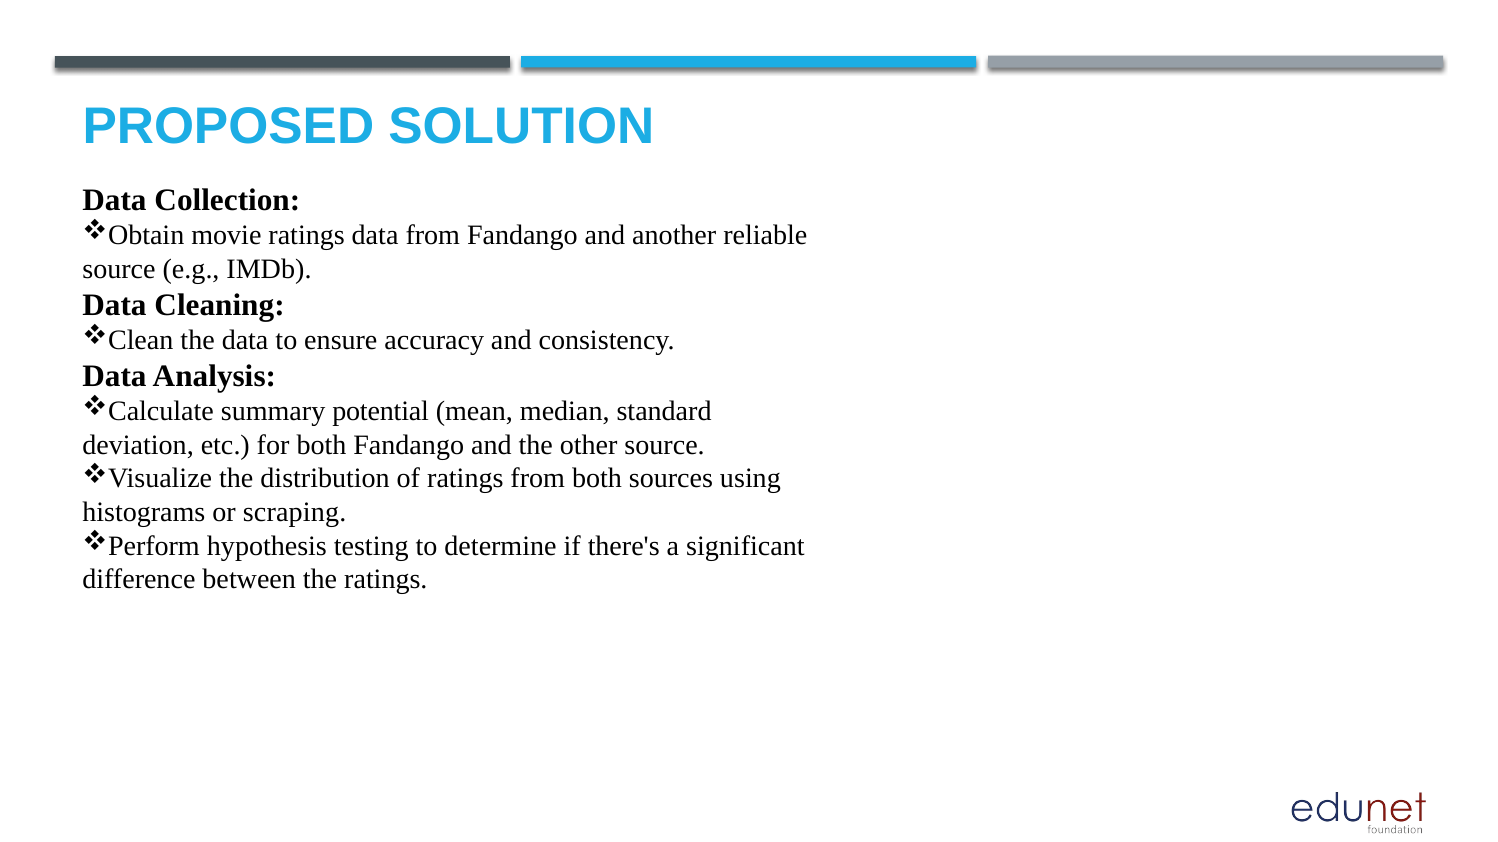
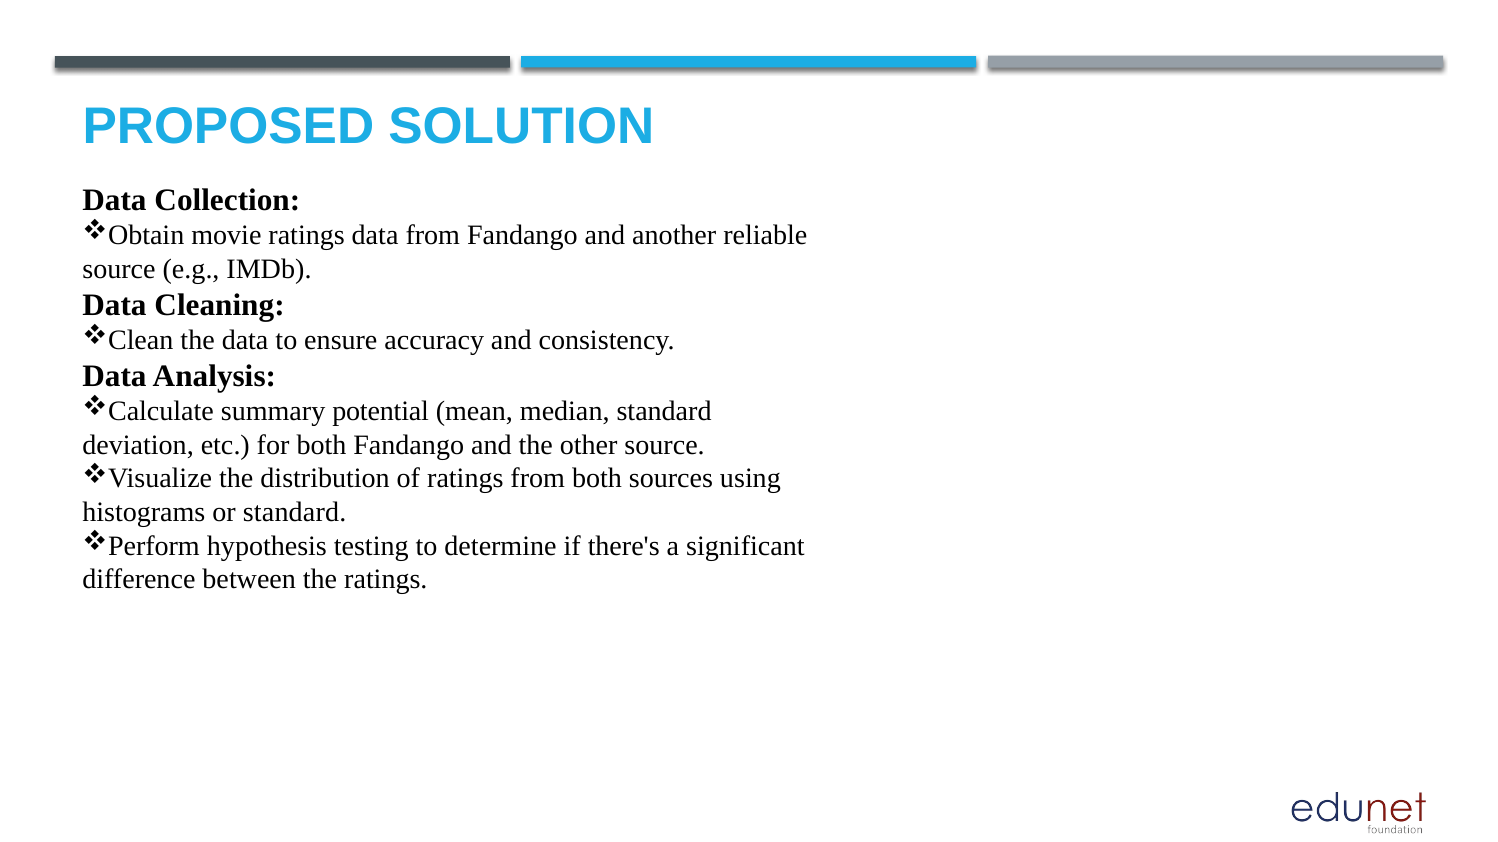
or scraping: scraping -> standard
